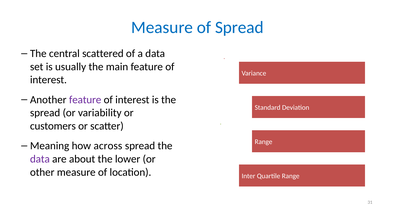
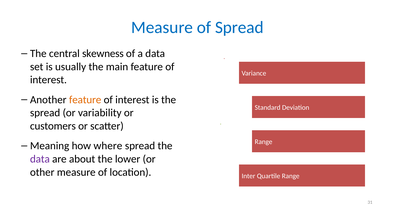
scattered: scattered -> skewness
feature at (85, 100) colour: purple -> orange
across: across -> where
